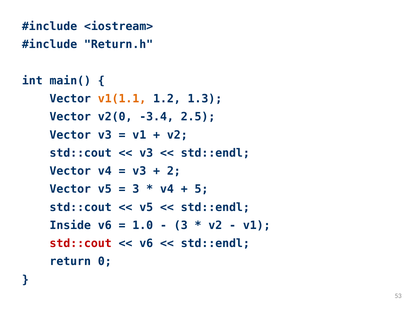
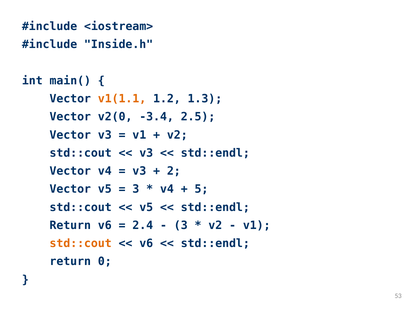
Return.h: Return.h -> Inside.h
Inside at (70, 225): Inside -> Return
1.0: 1.0 -> 2.4
std::cout at (81, 243) colour: red -> orange
